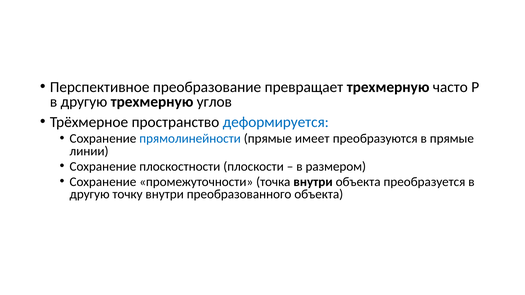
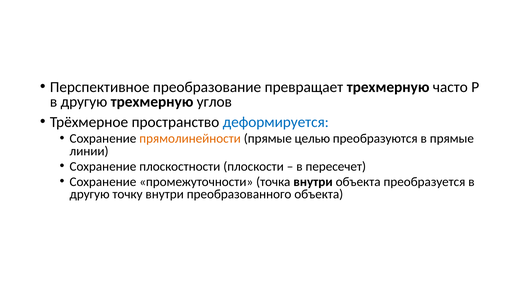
прямолинейности colour: blue -> orange
имеет: имеет -> целью
размером: размером -> пересечет
